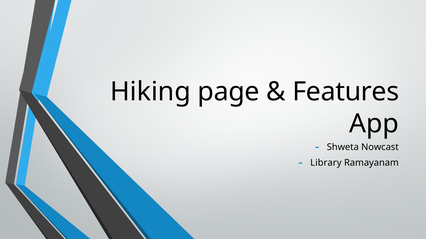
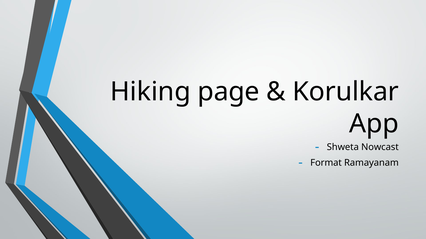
Features: Features -> Korulkar
Library: Library -> Format
